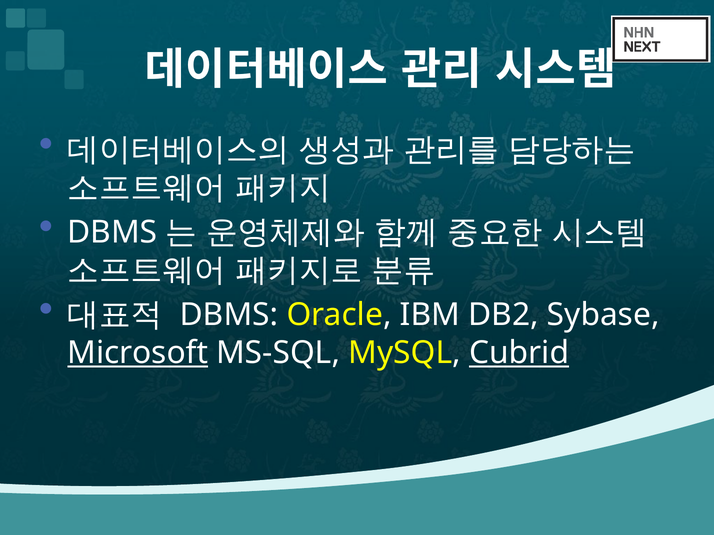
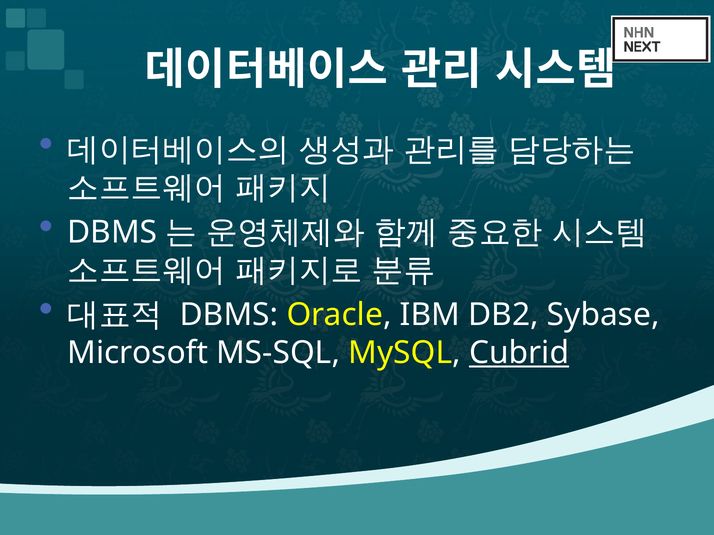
Microsoft underline: present -> none
